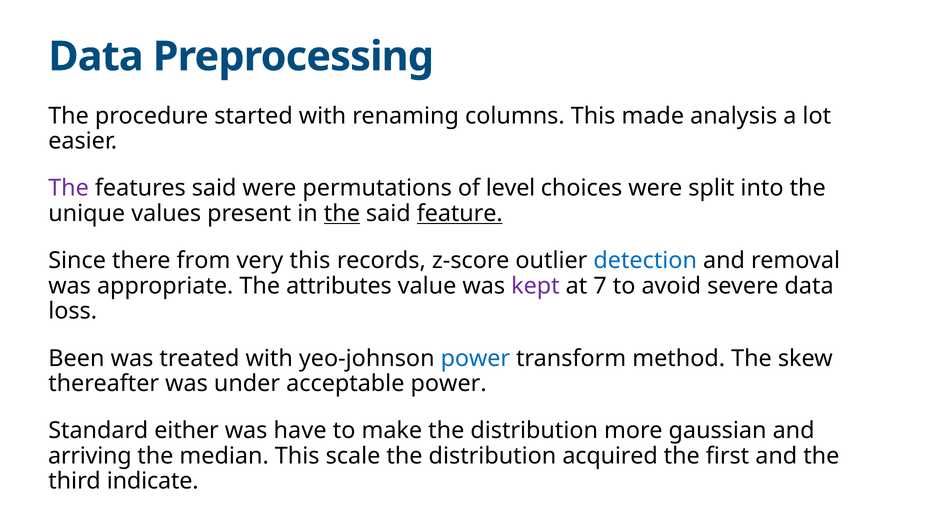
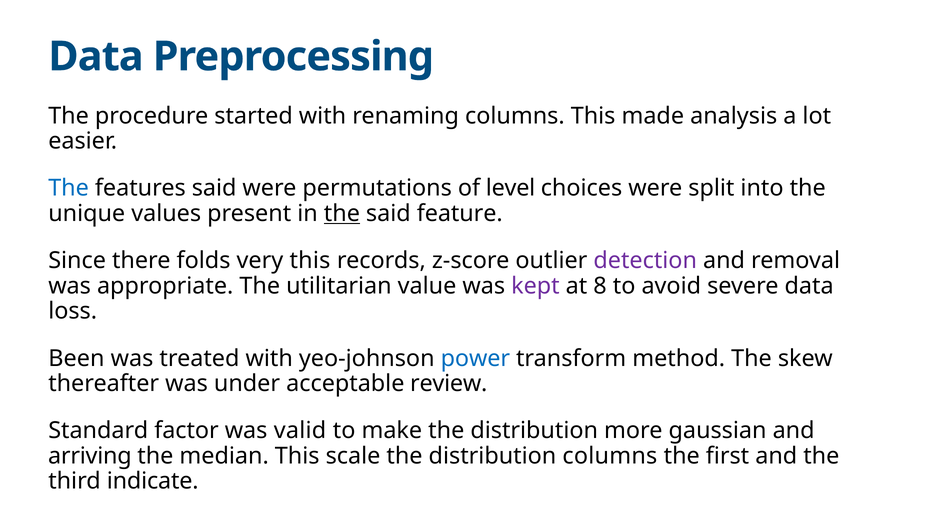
The at (69, 188) colour: purple -> blue
feature underline: present -> none
from: from -> folds
detection colour: blue -> purple
attributes: attributes -> utilitarian
7: 7 -> 8
acceptable power: power -> review
either: either -> factor
have: have -> valid
distribution acquired: acquired -> columns
